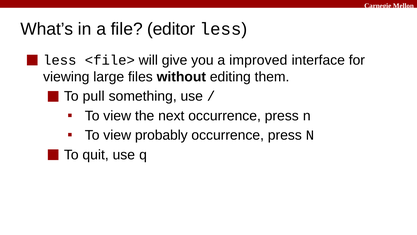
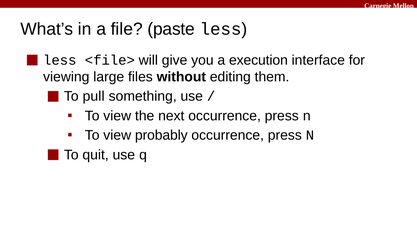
editor: editor -> paste
improved: improved -> execution
